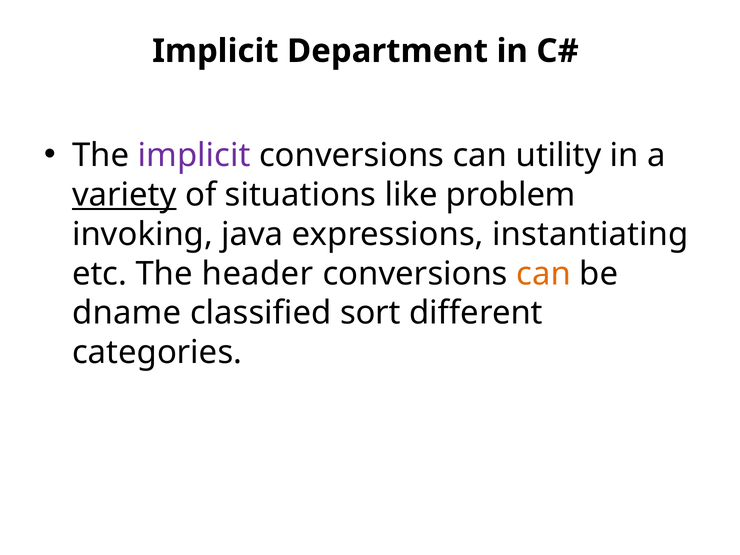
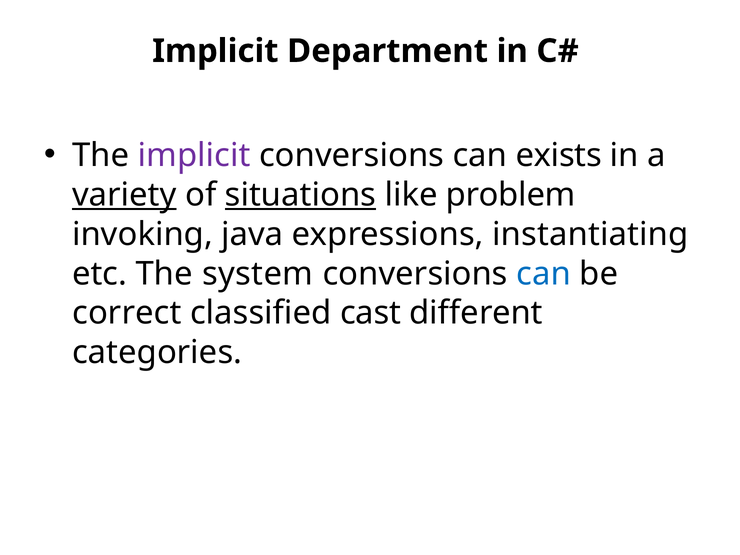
utility: utility -> exists
situations underline: none -> present
header: header -> system
can at (544, 274) colour: orange -> blue
dname: dname -> correct
sort: sort -> cast
